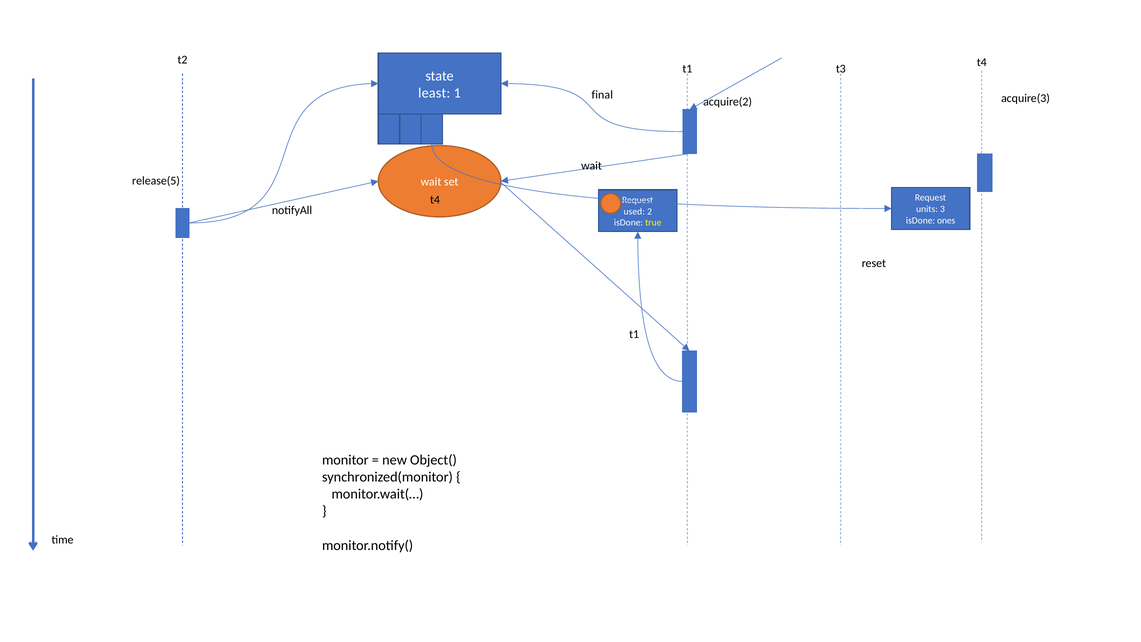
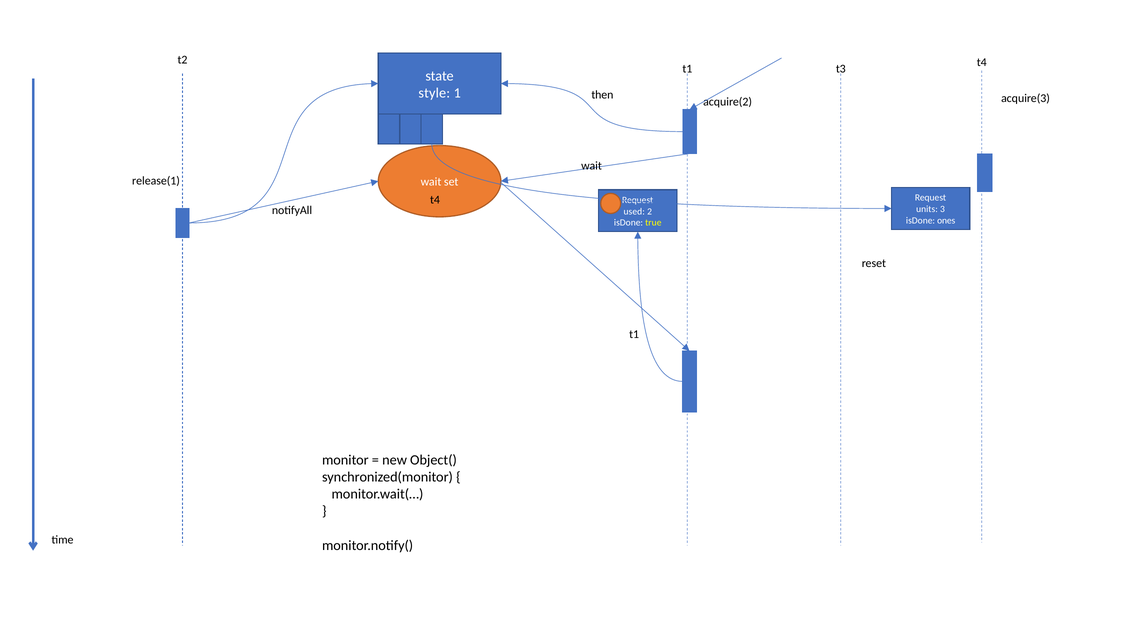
least: least -> style
final: final -> then
release(5: release(5 -> release(1
